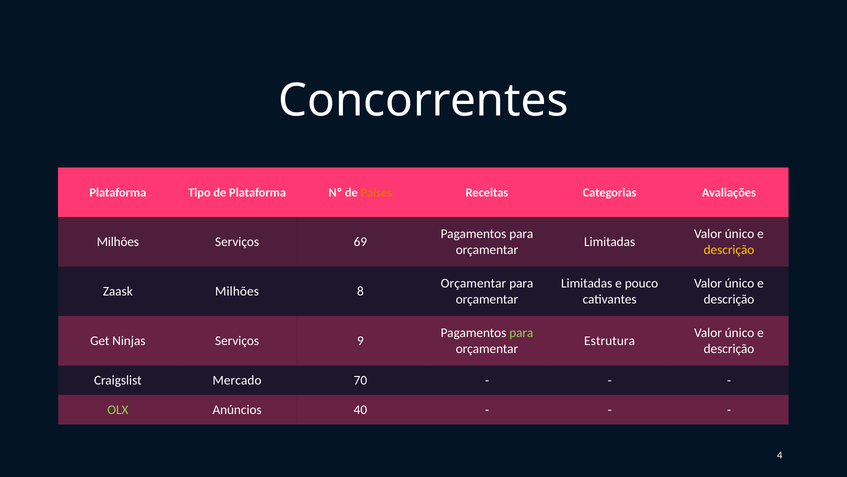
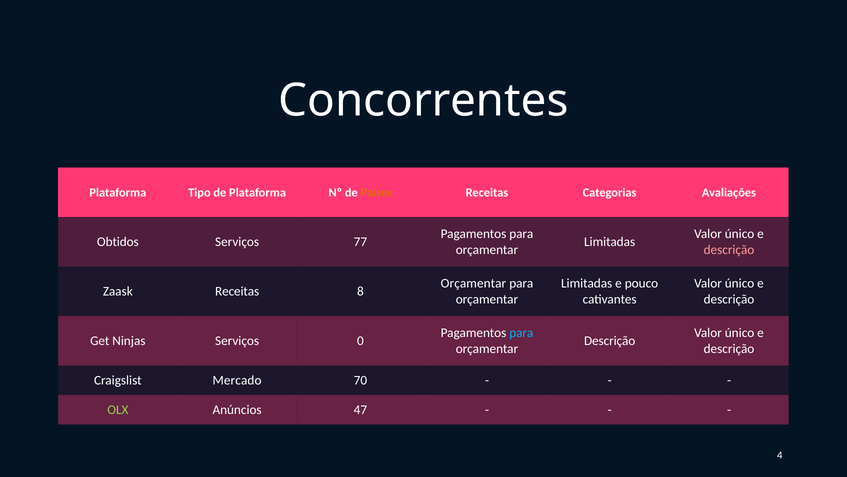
Milhões at (118, 242): Milhões -> Obtidos
69: 69 -> 77
descrição at (729, 250) colour: yellow -> pink
Zaask Milhões: Milhões -> Receitas
para at (521, 332) colour: light green -> light blue
9: 9 -> 0
Estrutura at (610, 341): Estrutura -> Descrição
40: 40 -> 47
